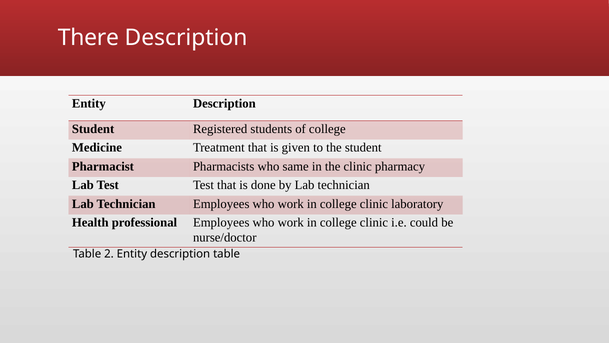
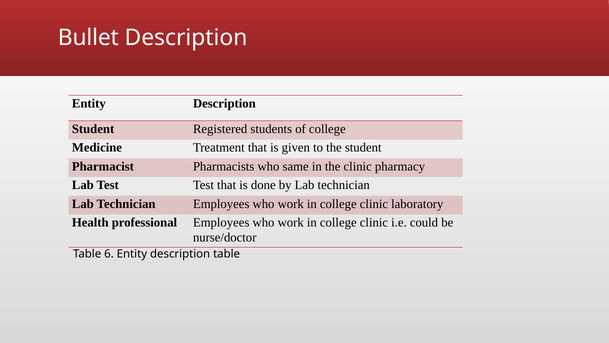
There: There -> Bullet
2: 2 -> 6
